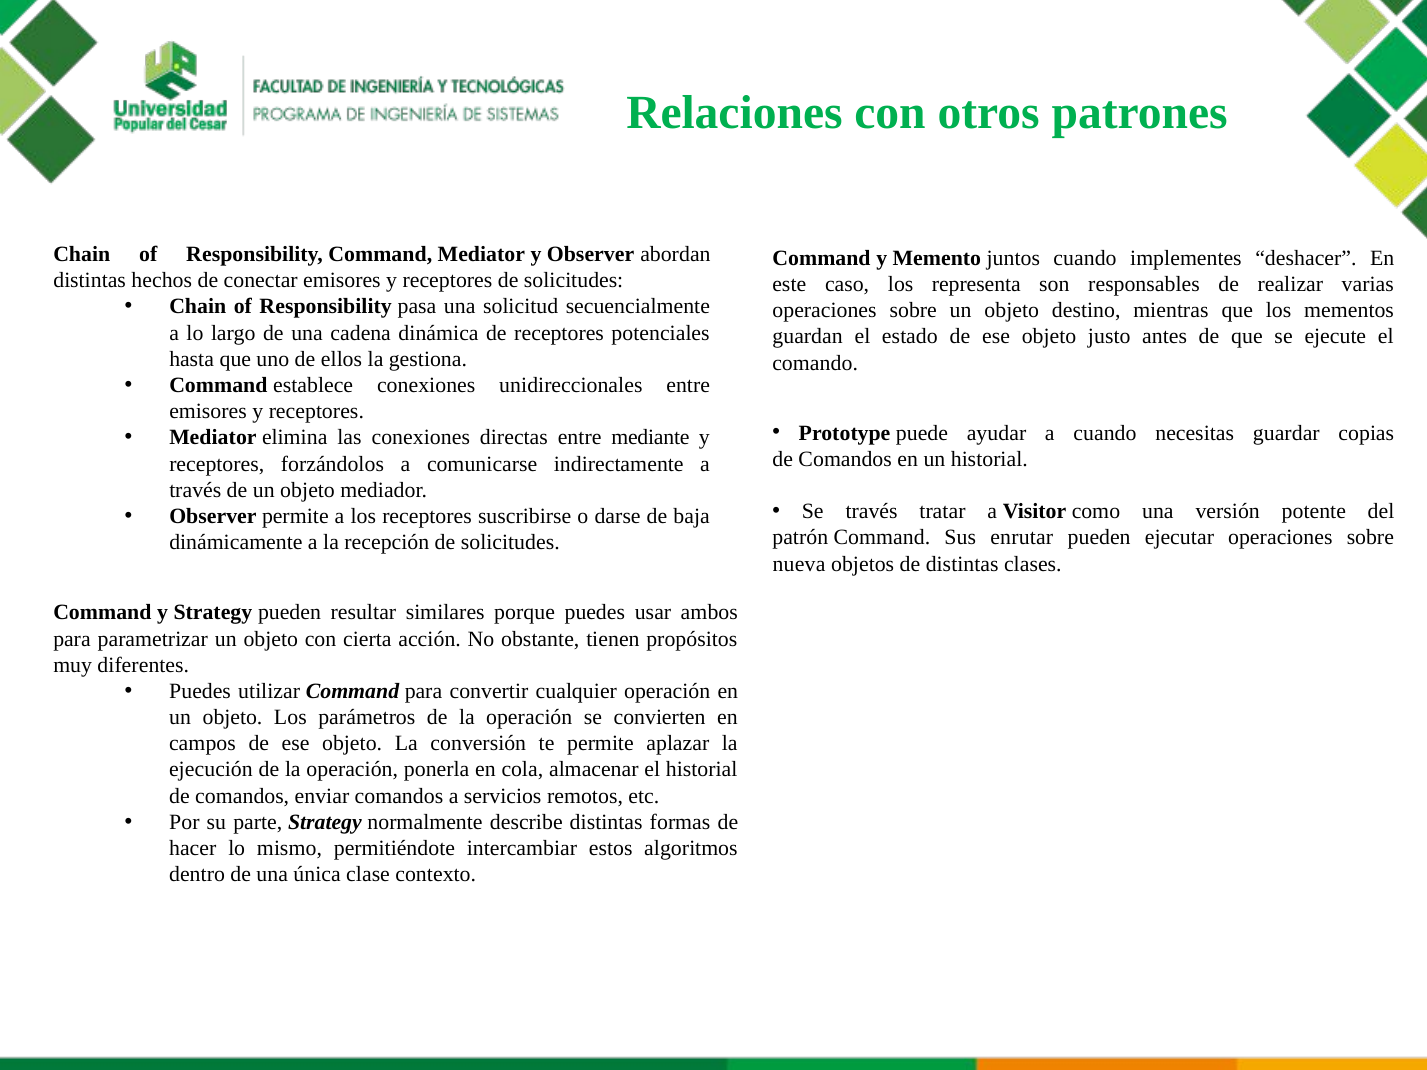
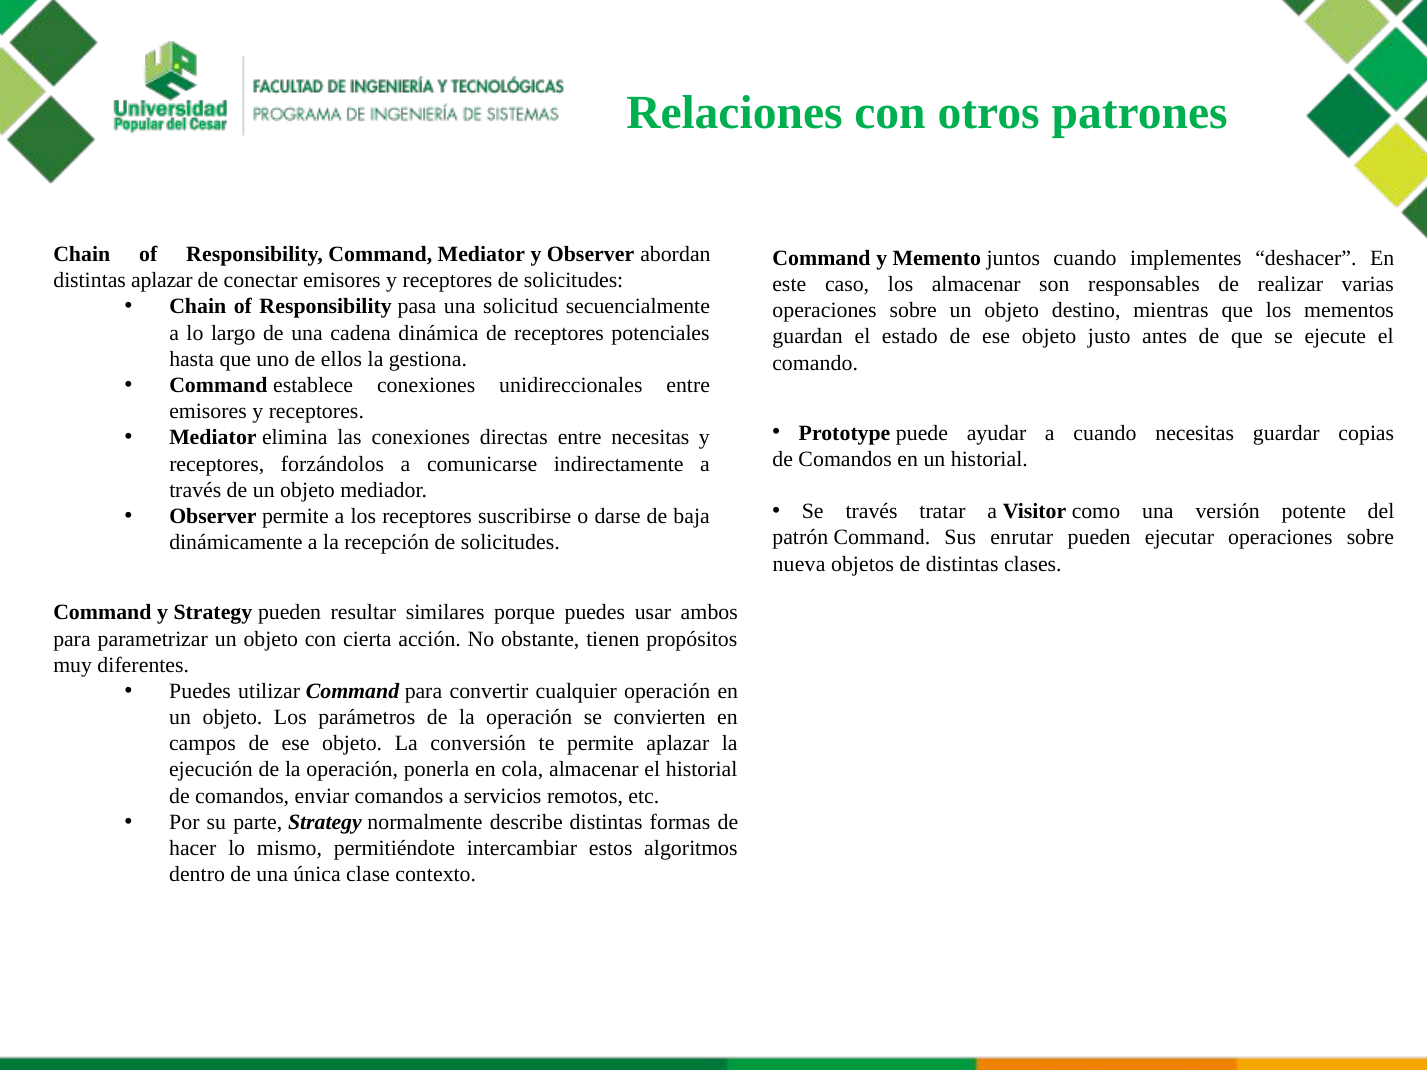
distintas hechos: hechos -> aplazar
los representa: representa -> almacenar
entre mediante: mediante -> necesitas
